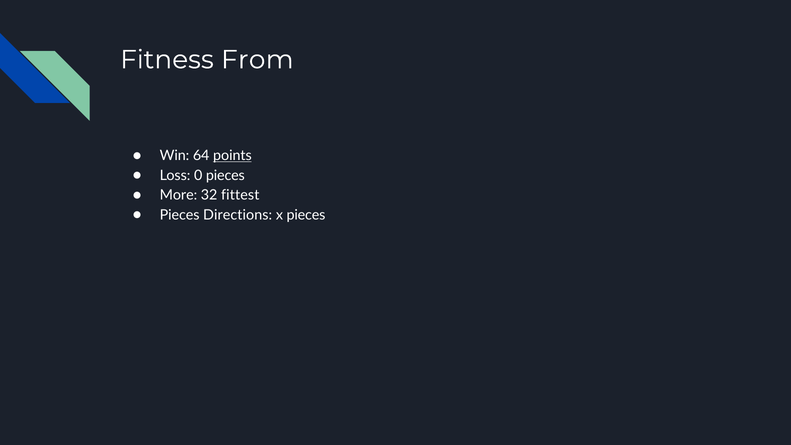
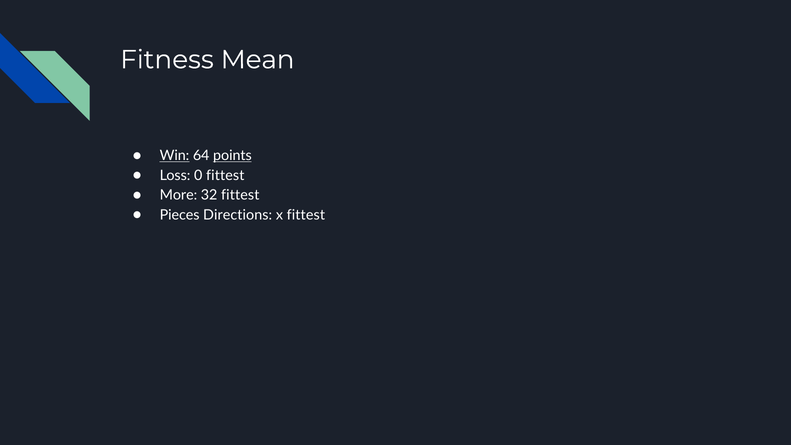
From: From -> Mean
Win underline: none -> present
0 pieces: pieces -> fittest
x pieces: pieces -> fittest
